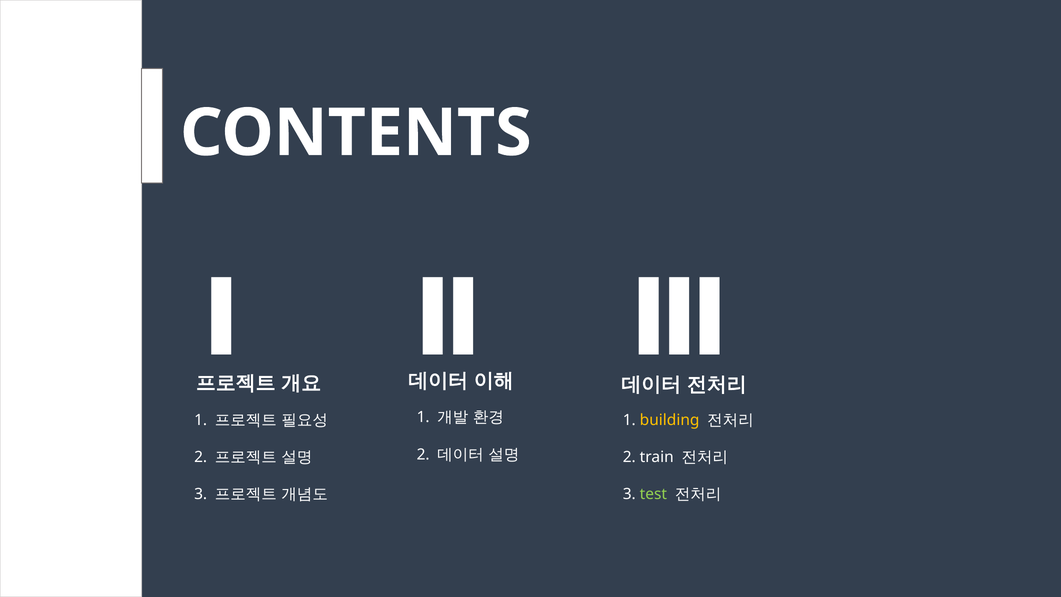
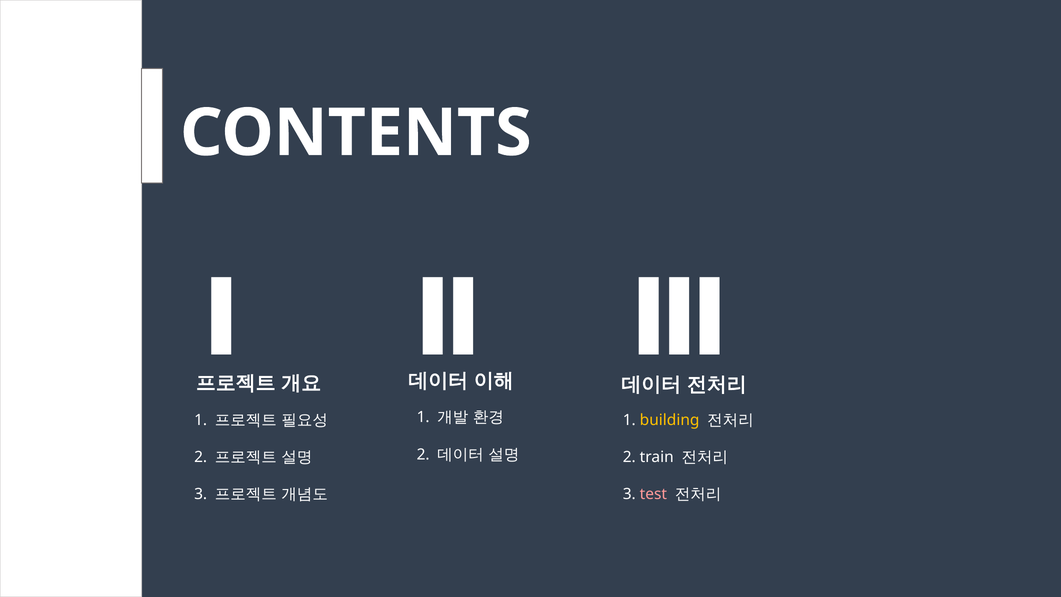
test colour: light green -> pink
